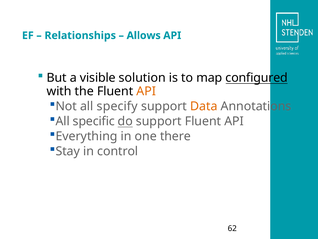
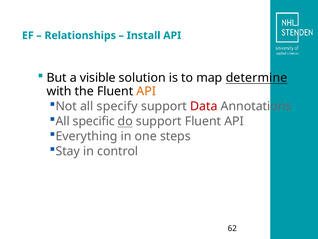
Allows: Allows -> Install
configured: configured -> determine
Data colour: orange -> red
there: there -> steps
